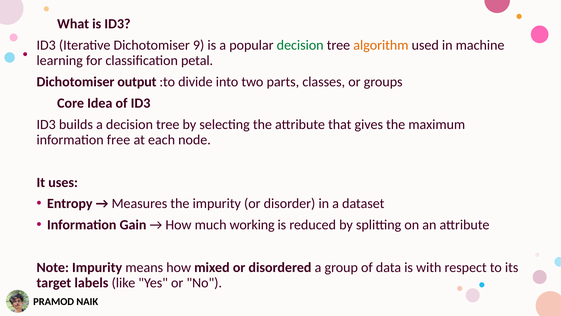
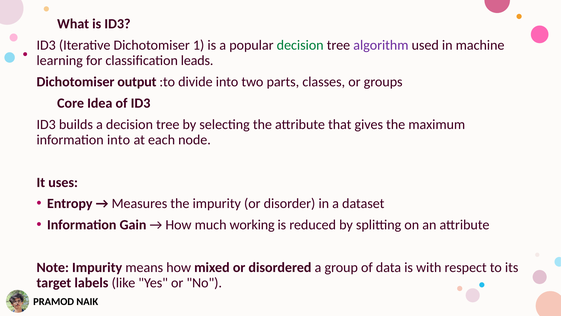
9: 9 -> 1
algorithm colour: orange -> purple
petal: petal -> leads
information free: free -> into
